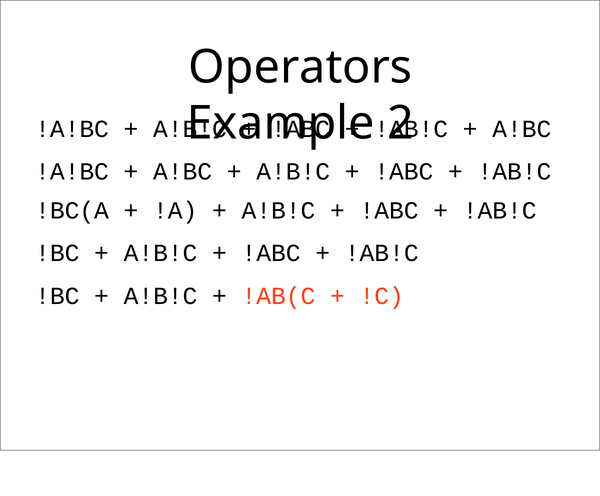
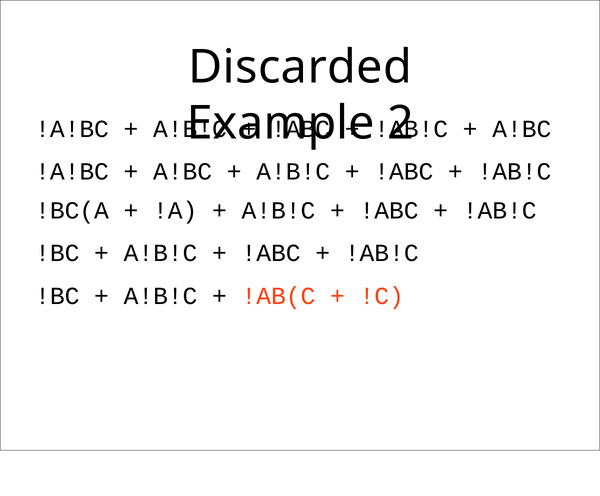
Operators: Operators -> Discarded
